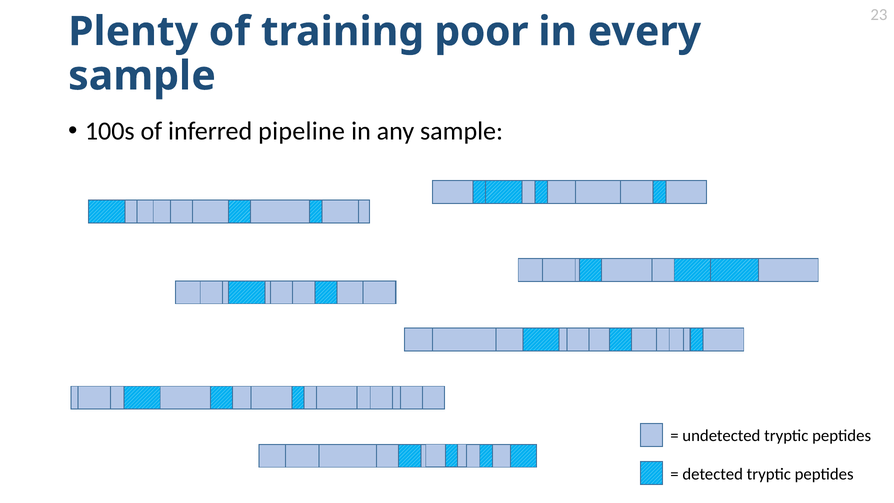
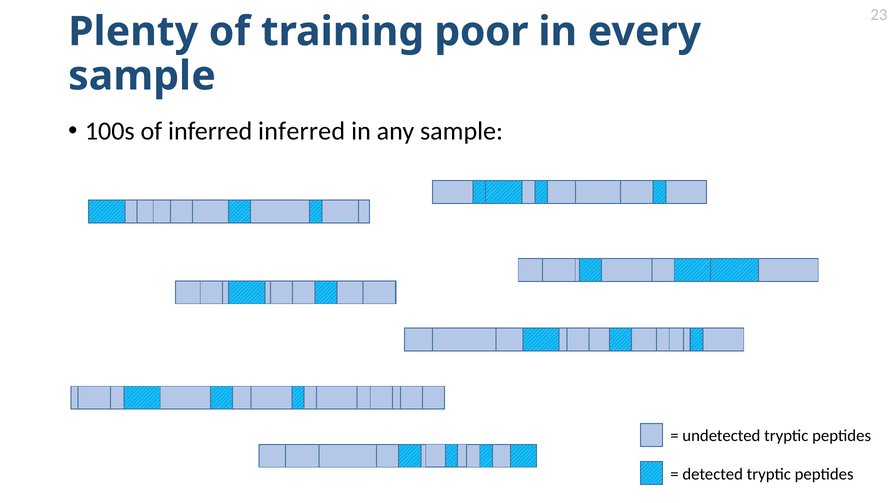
inferred pipeline: pipeline -> inferred
